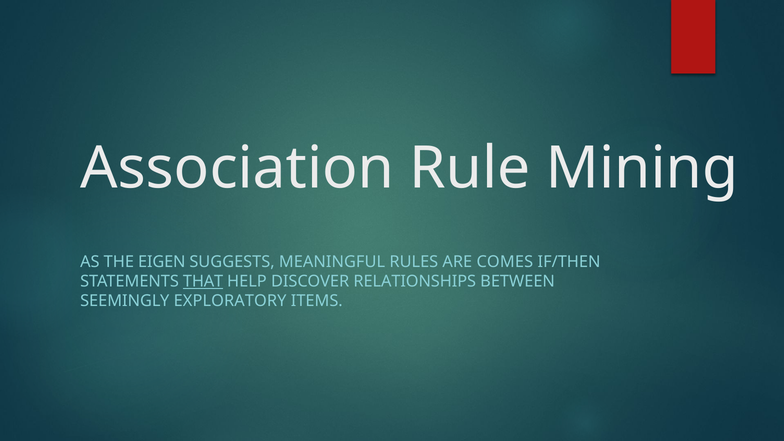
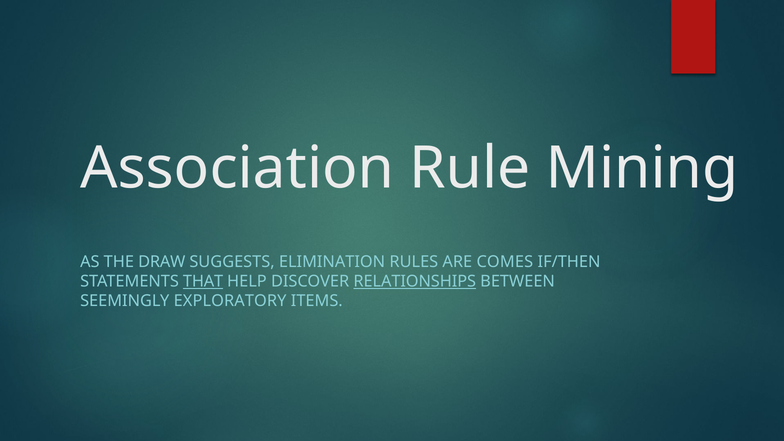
EIGEN: EIGEN -> DRAW
MEANINGFUL: MEANINGFUL -> ELIMINATION
RELATIONSHIPS underline: none -> present
